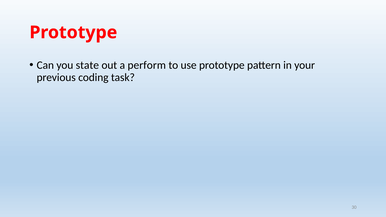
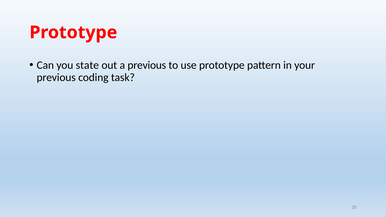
a perform: perform -> previous
